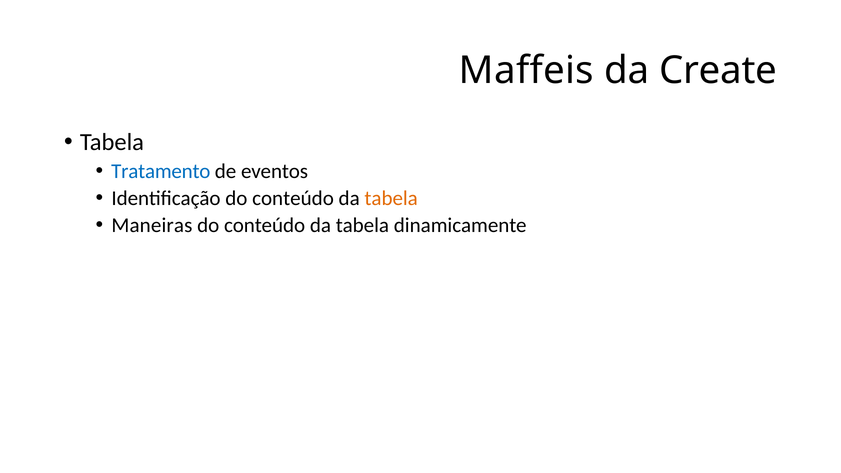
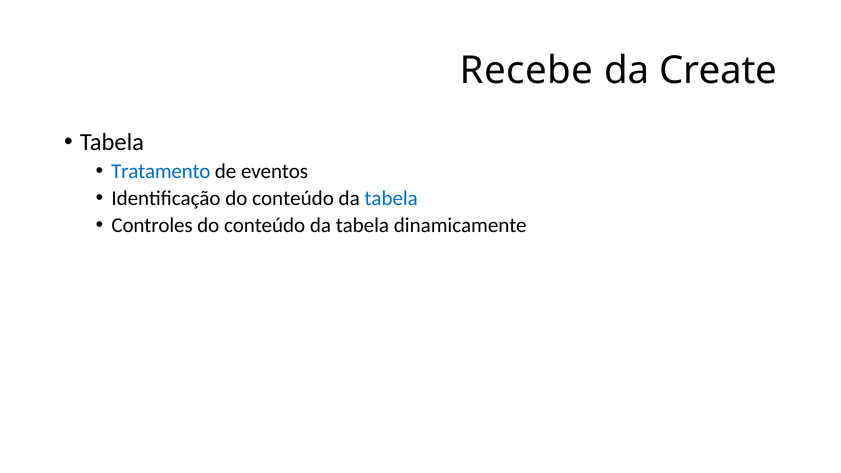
Maffeis: Maffeis -> Recebe
tabela at (391, 198) colour: orange -> blue
Maneiras: Maneiras -> Controles
